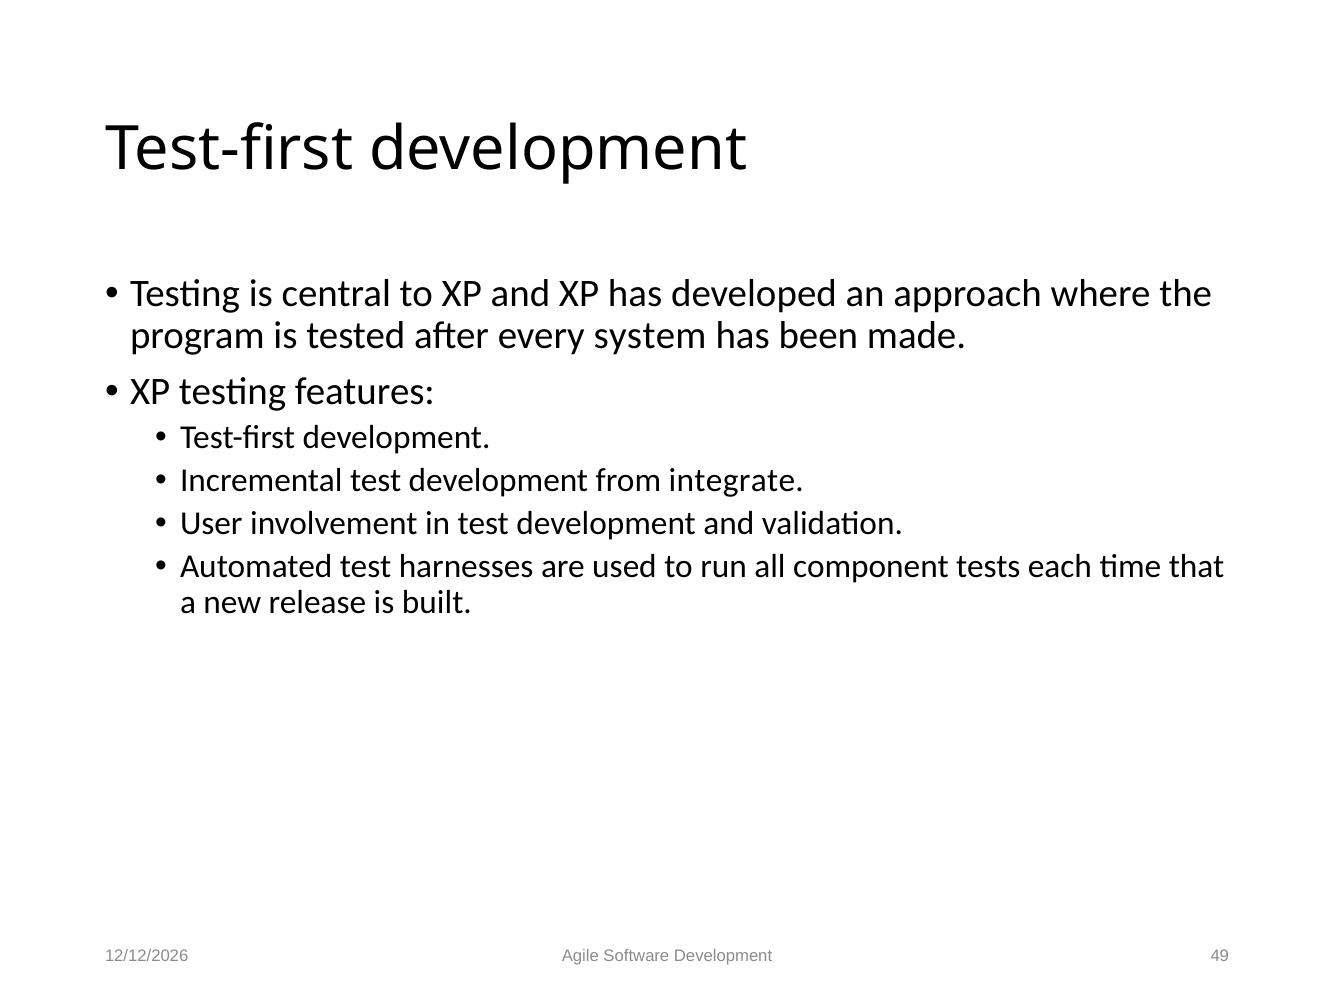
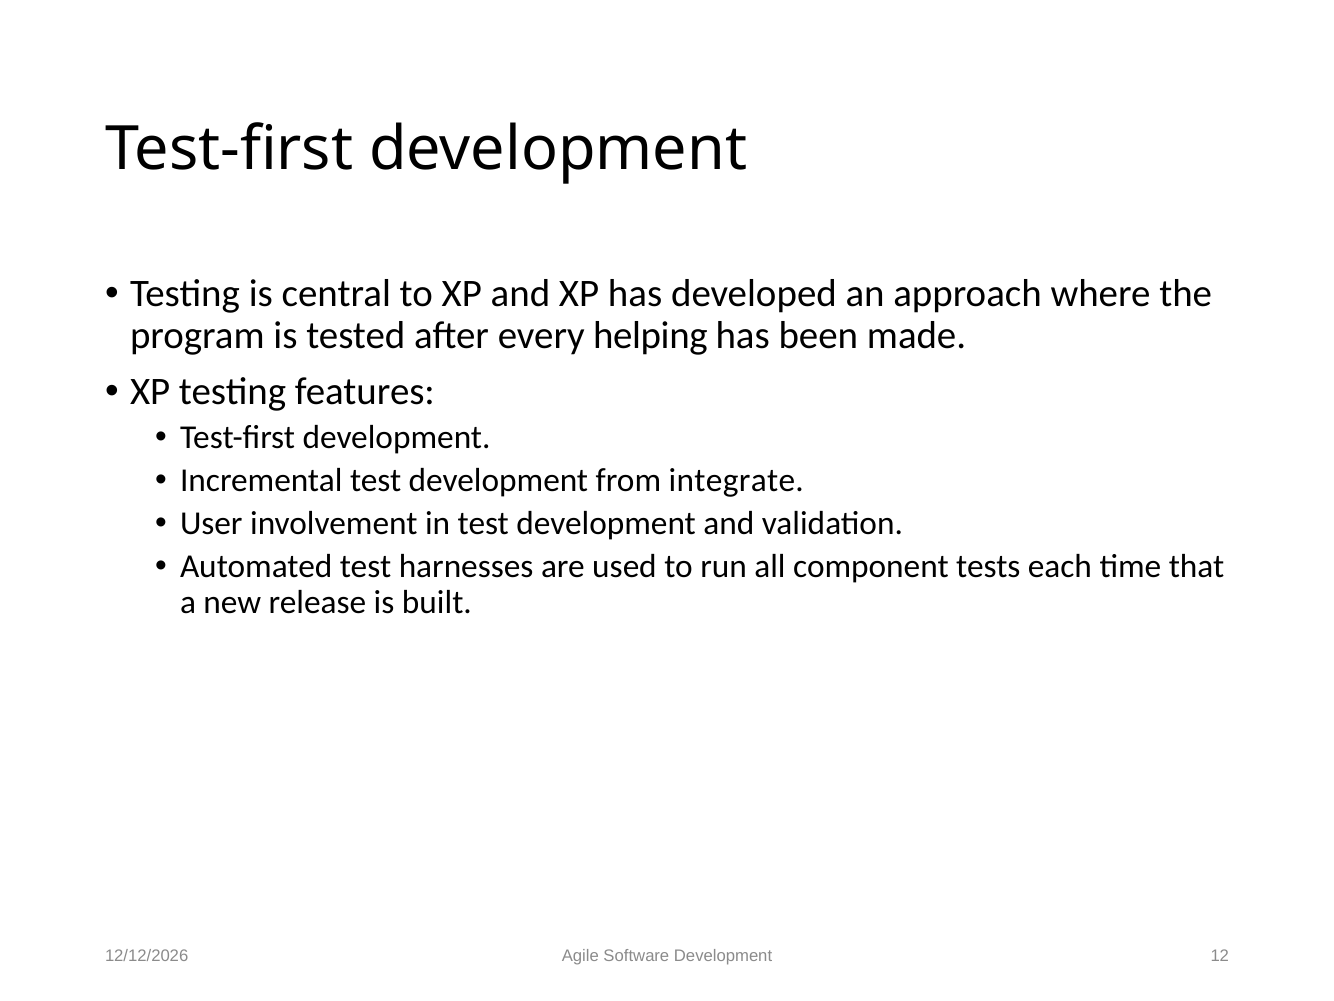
system: system -> helping
49: 49 -> 12
